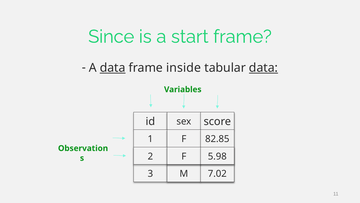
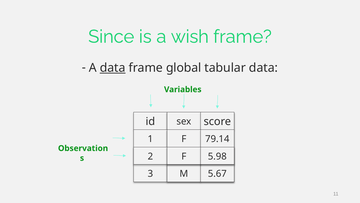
start: start -> wish
inside: inside -> global
data at (263, 68) underline: present -> none
82.85: 82.85 -> 79.14
7.02: 7.02 -> 5.67
